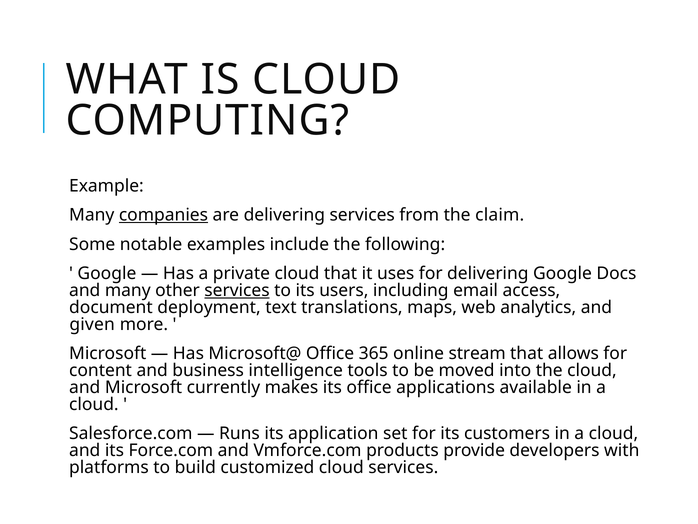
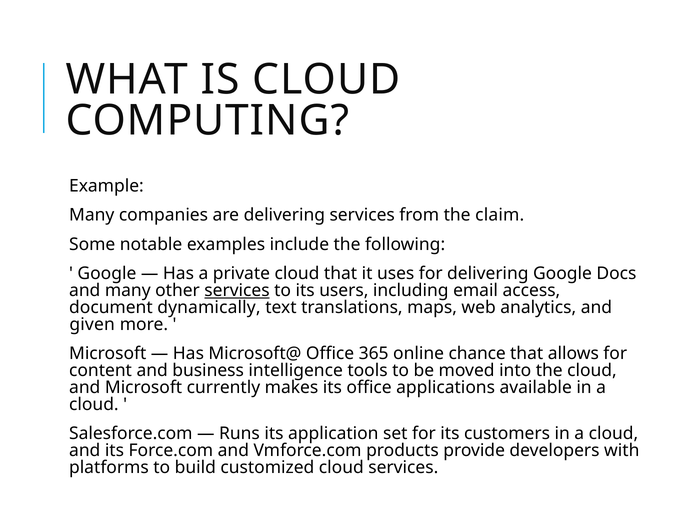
companies underline: present -> none
deployment: deployment -> dynamically
stream: stream -> chance
